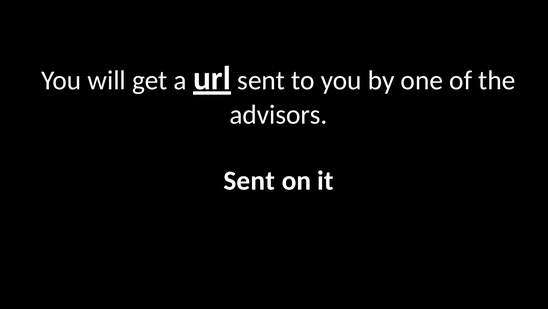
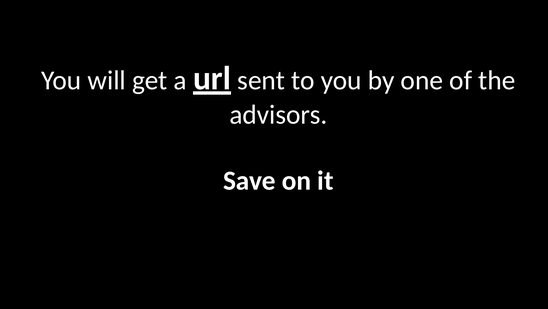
Sent at (249, 180): Sent -> Save
